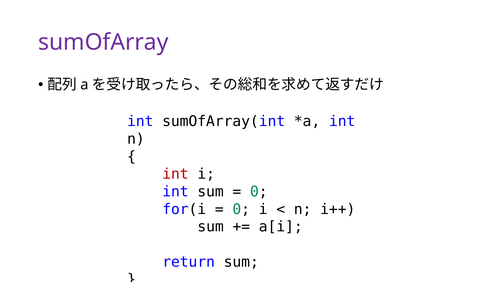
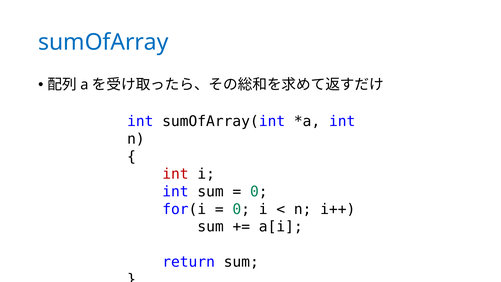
sumOfArray colour: purple -> blue
